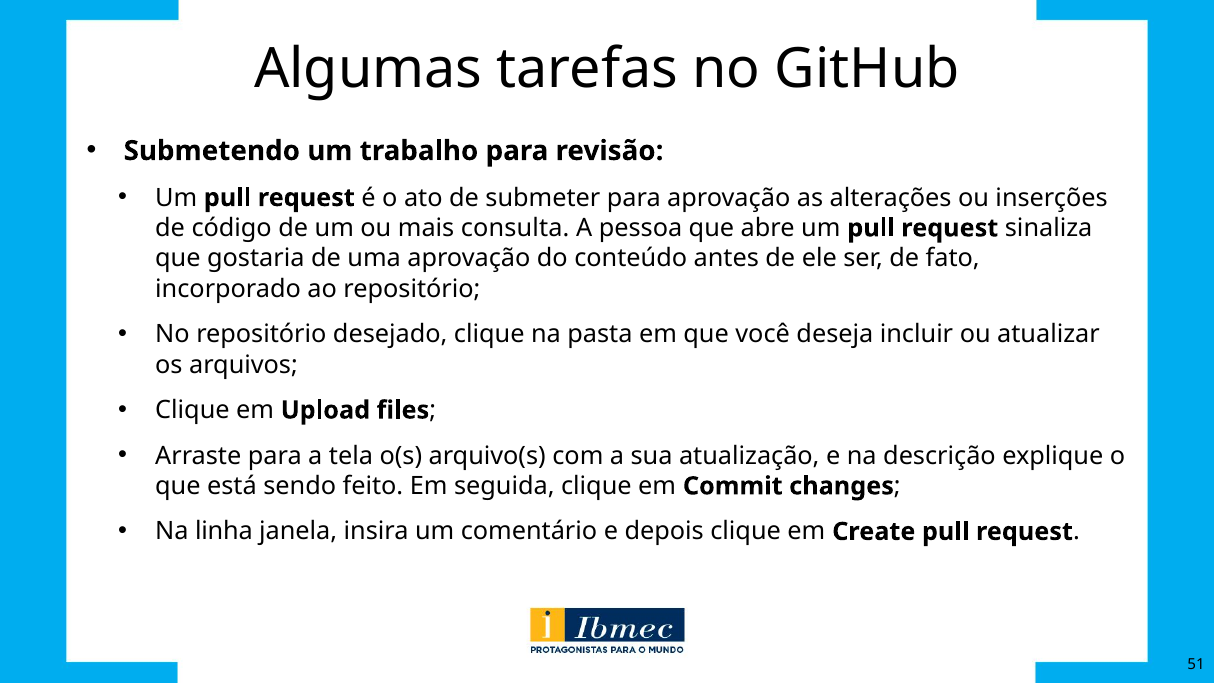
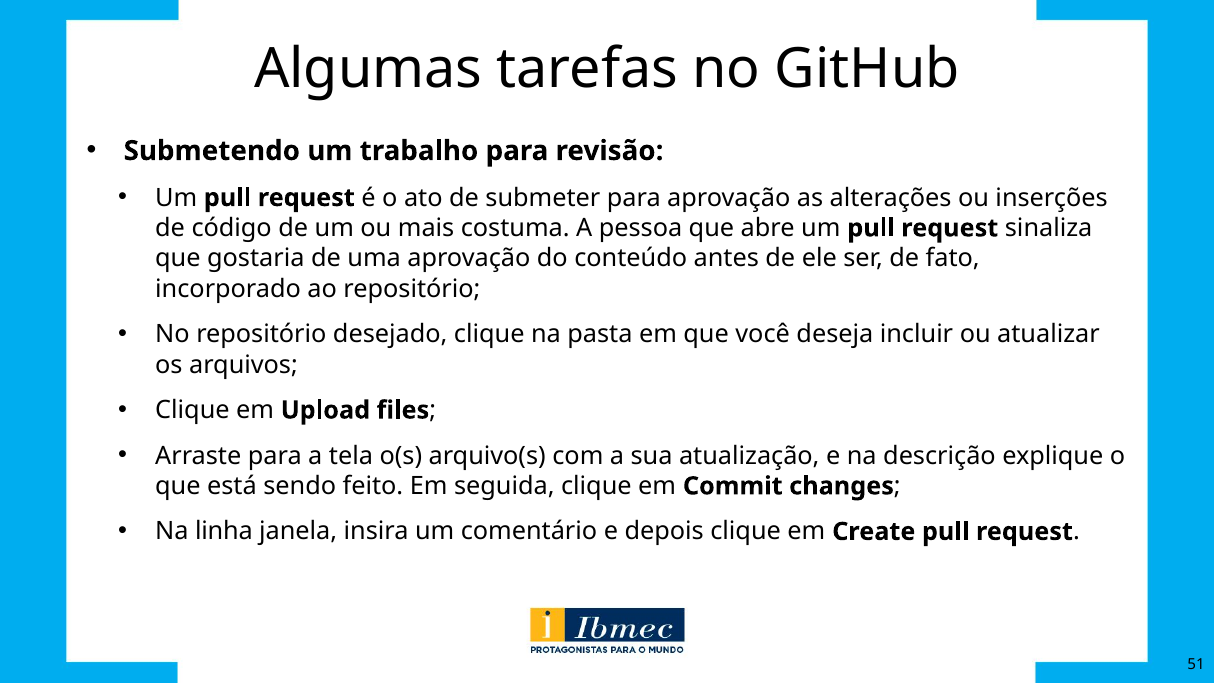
consulta: consulta -> costuma
